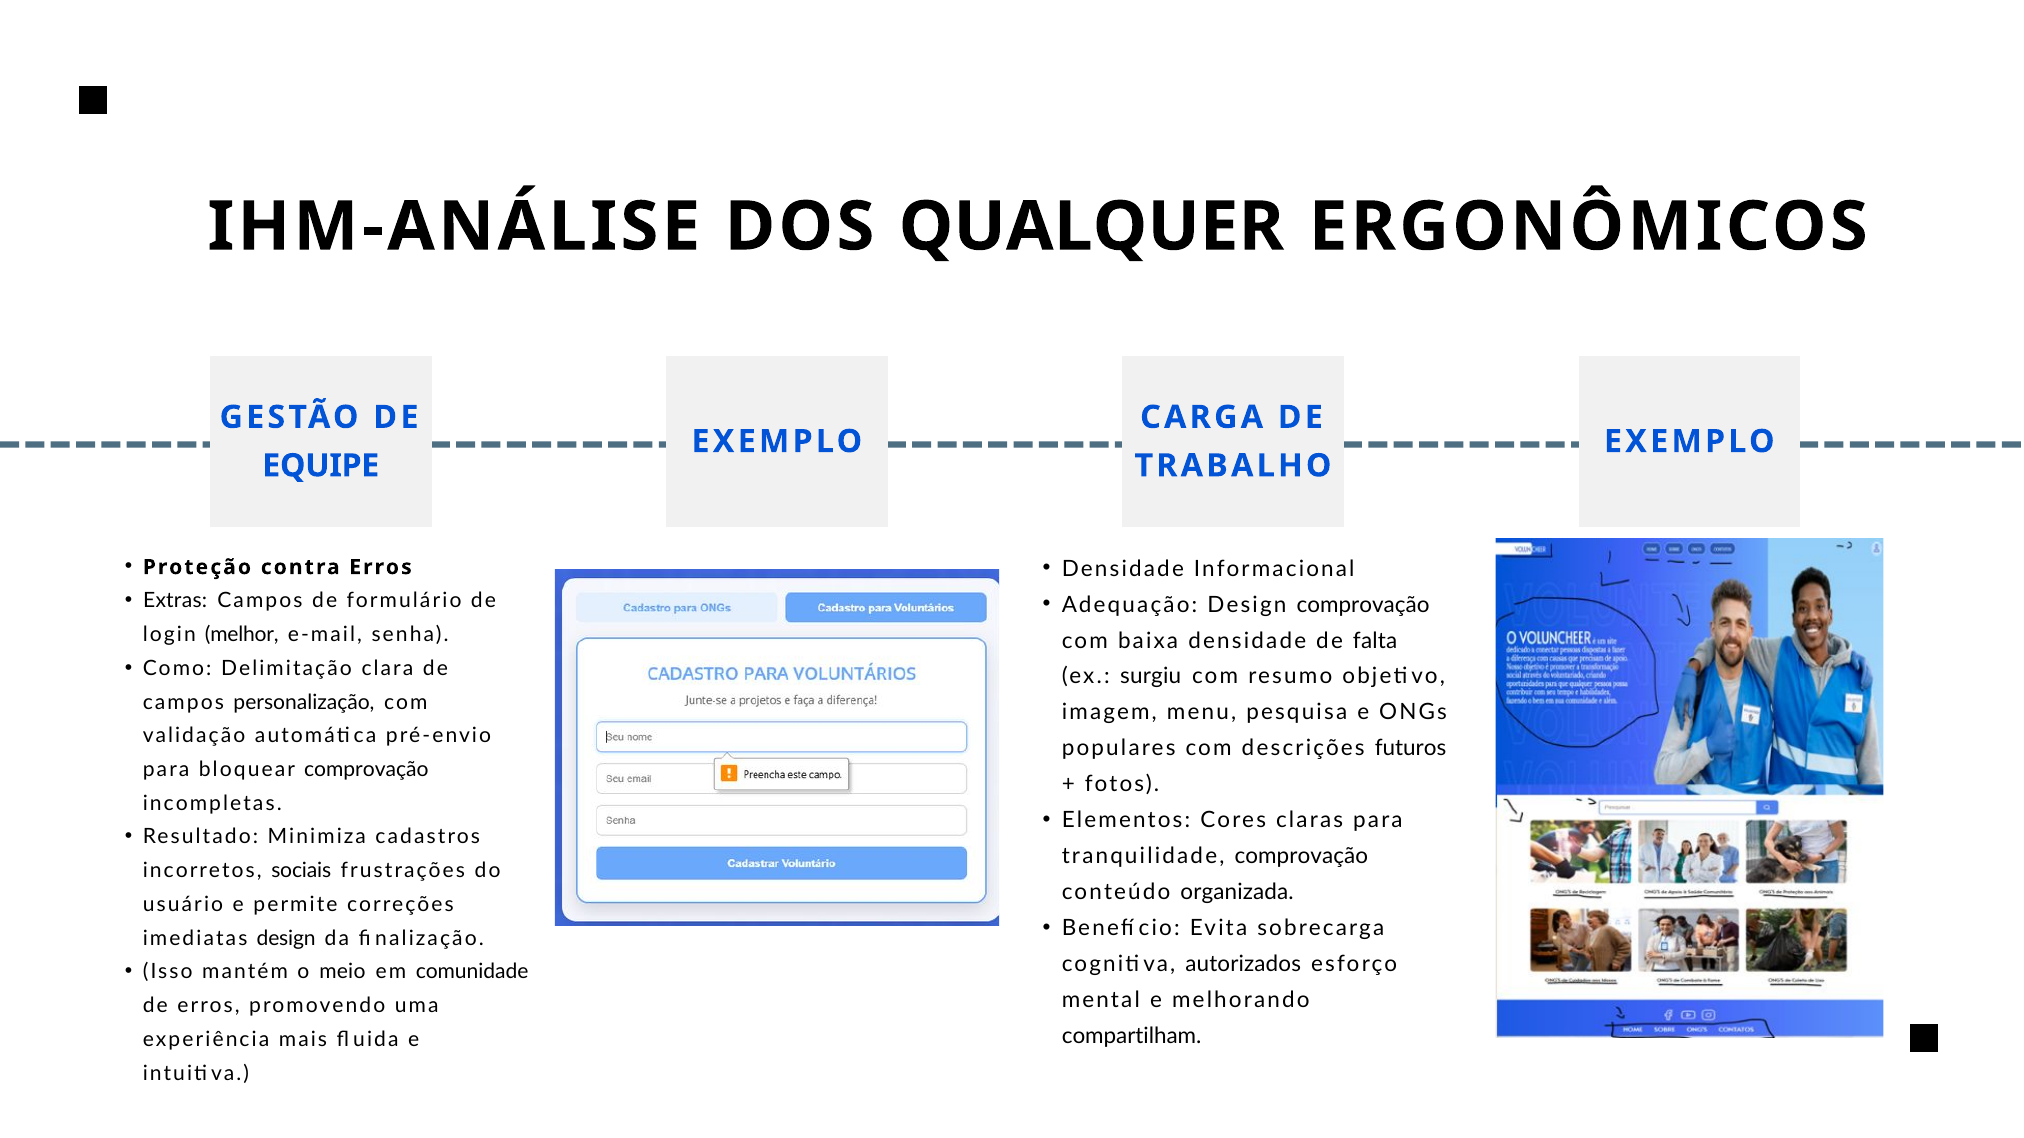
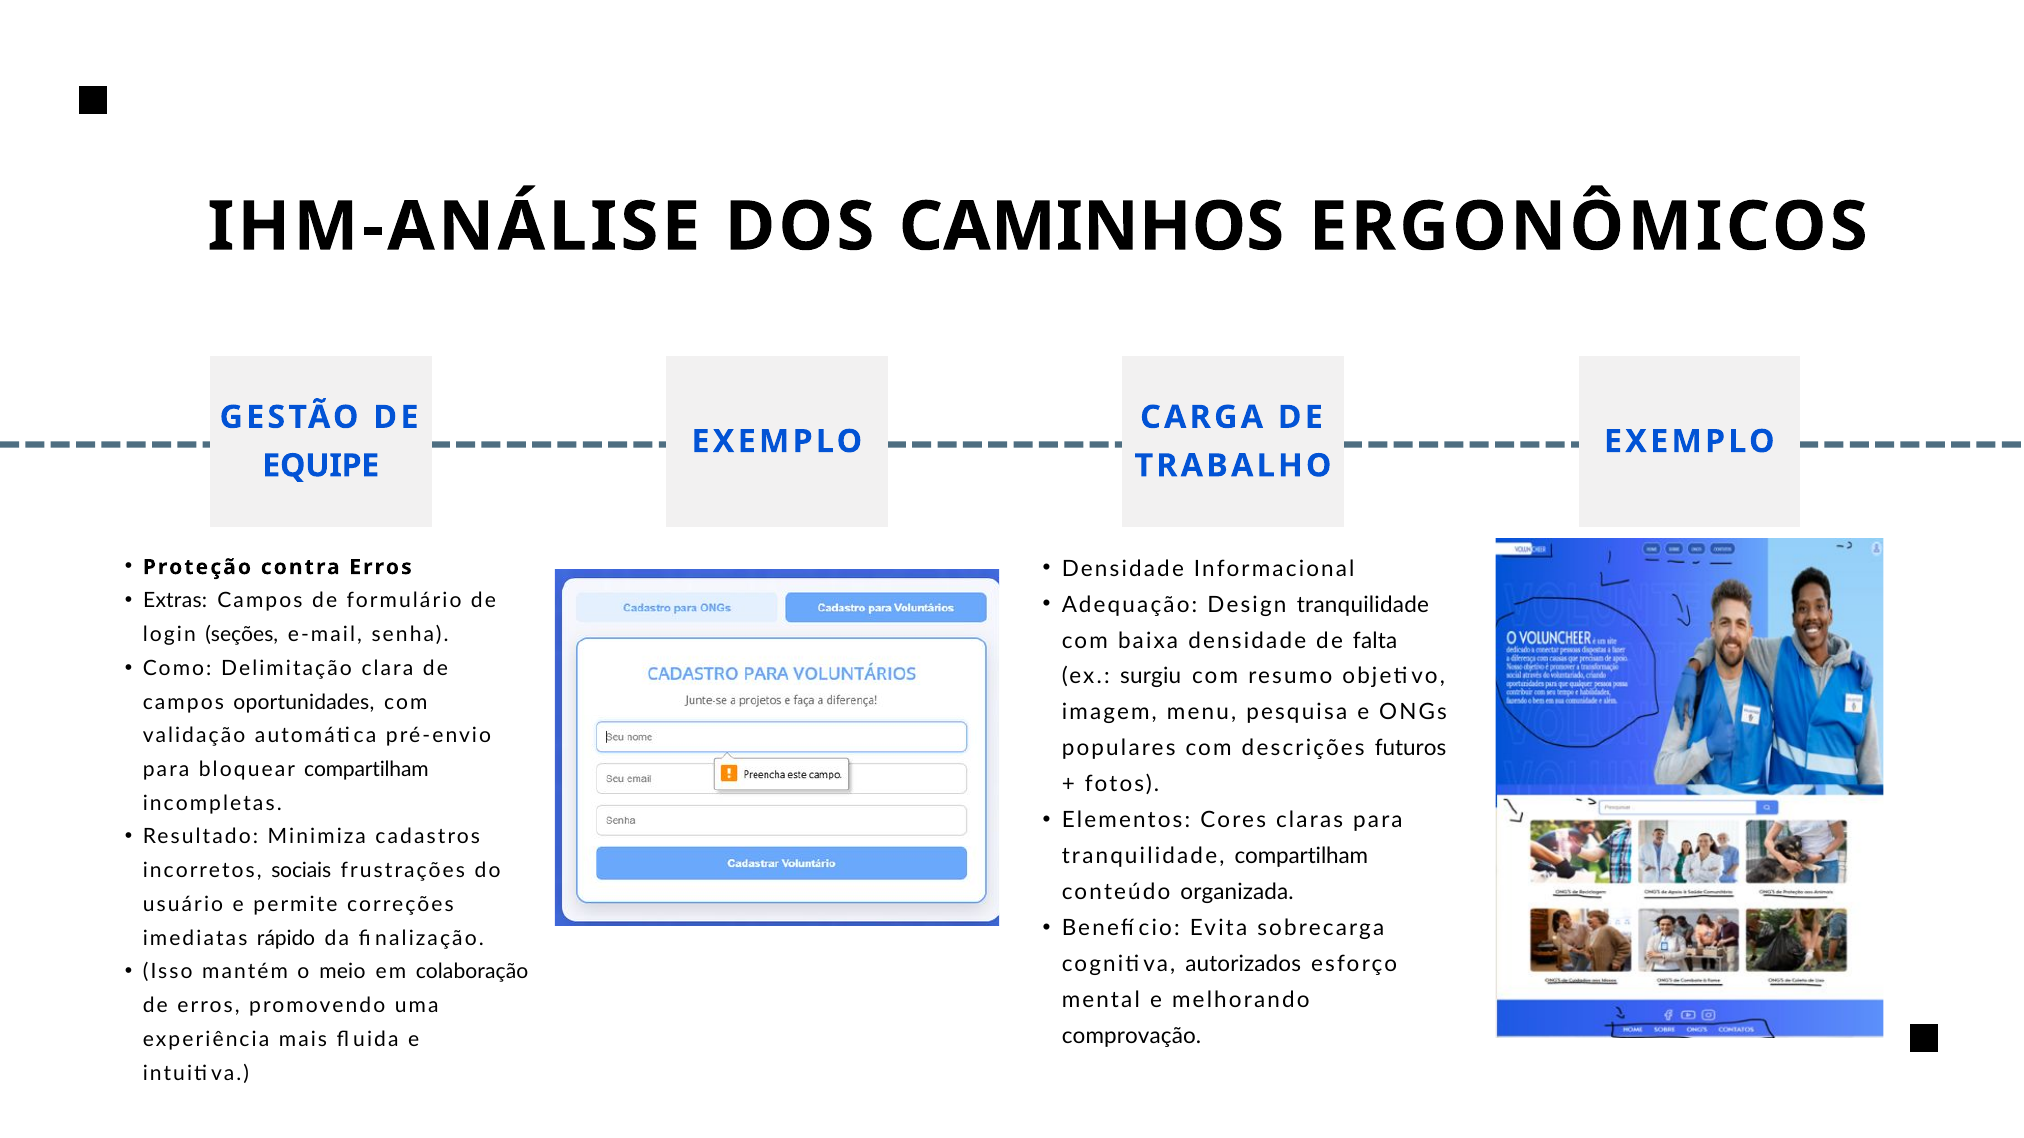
QUALQUER: QUALQUER -> CAMINHOS
Design comprovação: comprovação -> tranquilidade
melhor: melhor -> seções
personalização: personalização -> oportunidades
bloquear comprovação: comprovação -> compartilham
tranquilidade comprovação: comprovação -> compartilham
imediatas design: design -> rápido
comunidade: comunidade -> colaboração
compartilham: compartilham -> comprovação
